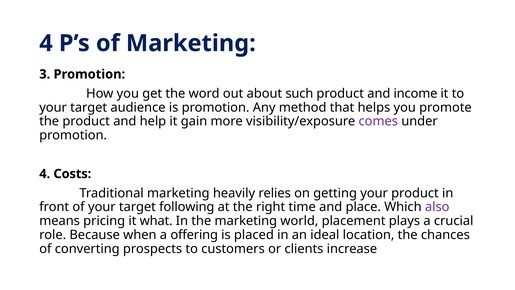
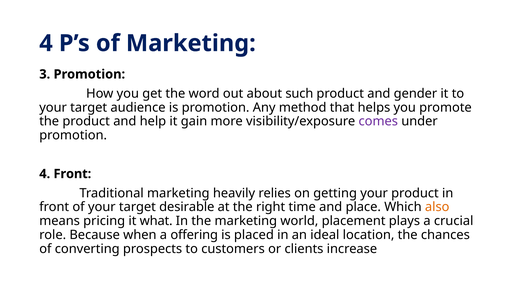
income: income -> gender
4 Costs: Costs -> Front
following: following -> desirable
also colour: purple -> orange
